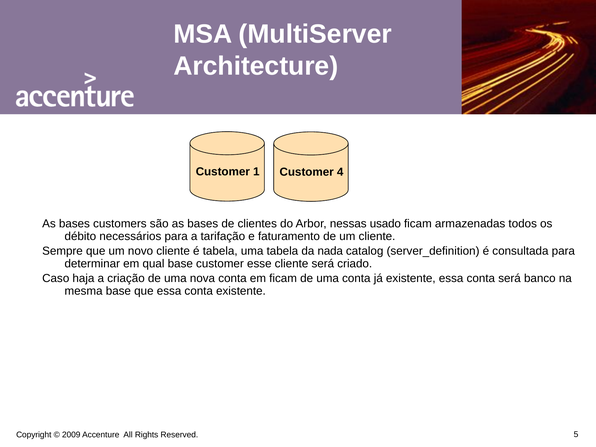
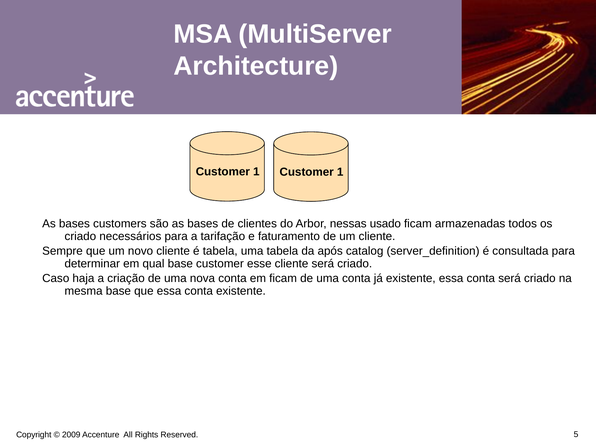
4 at (340, 172): 4 -> 1
débito at (80, 236): débito -> criado
nada: nada -> após
conta será banco: banco -> criado
